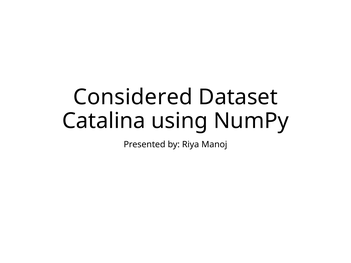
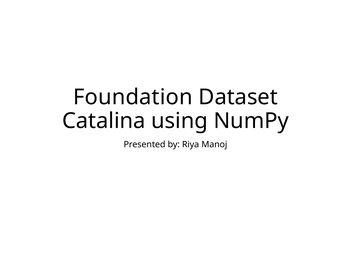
Considered: Considered -> Foundation
